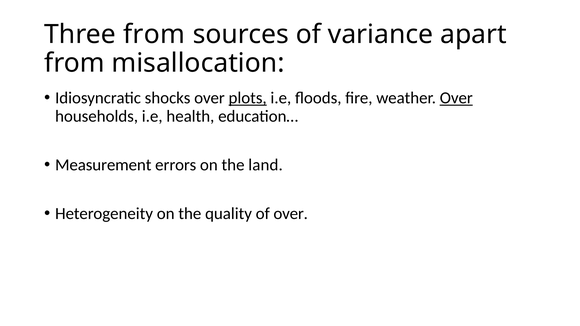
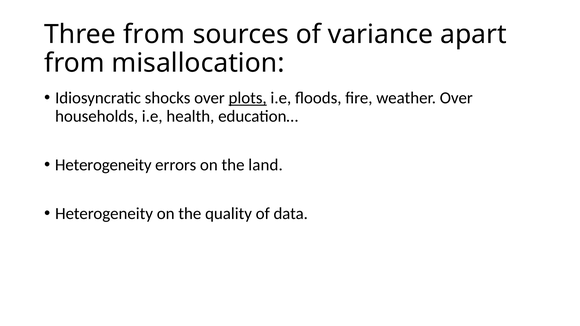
Over at (456, 98) underline: present -> none
Measurement at (103, 165): Measurement -> Heterogeneity
of over: over -> data
